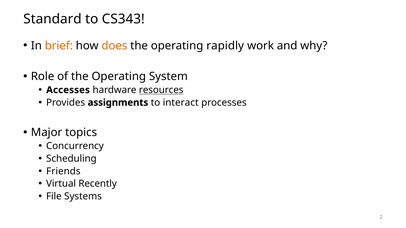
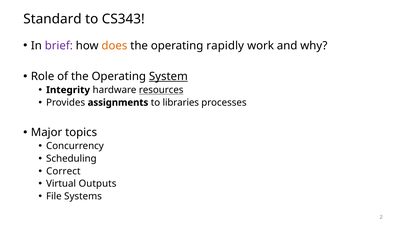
brief colour: orange -> purple
System underline: none -> present
Accesses: Accesses -> Integrity
interact: interact -> libraries
Friends: Friends -> Correct
Recently: Recently -> Outputs
